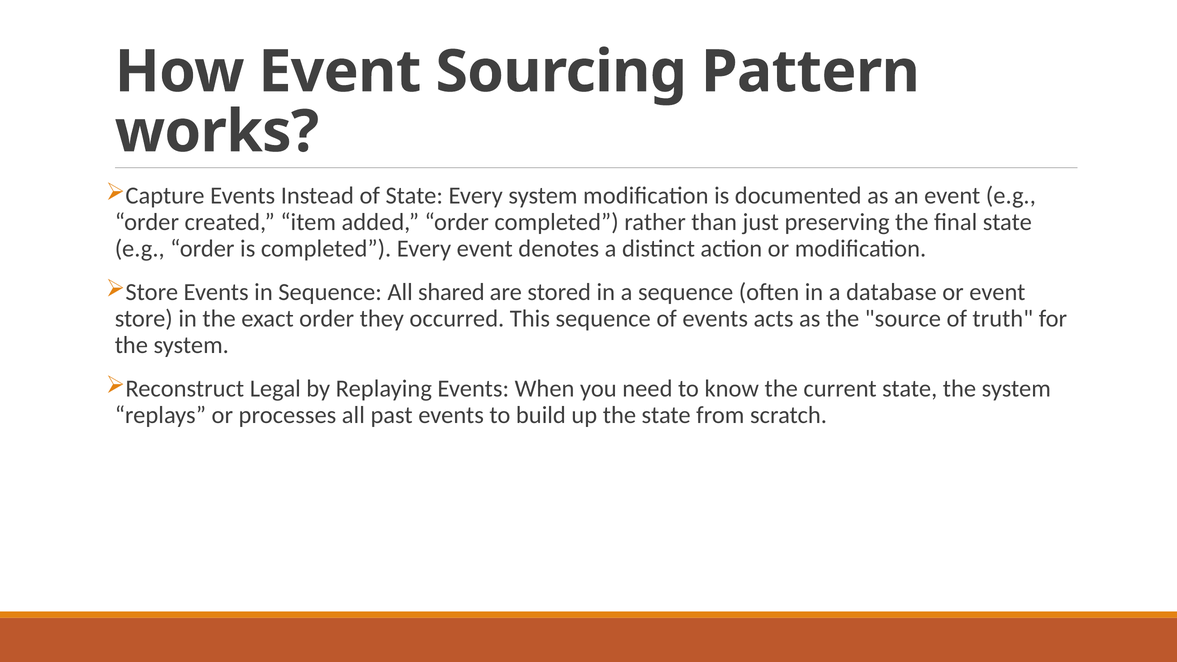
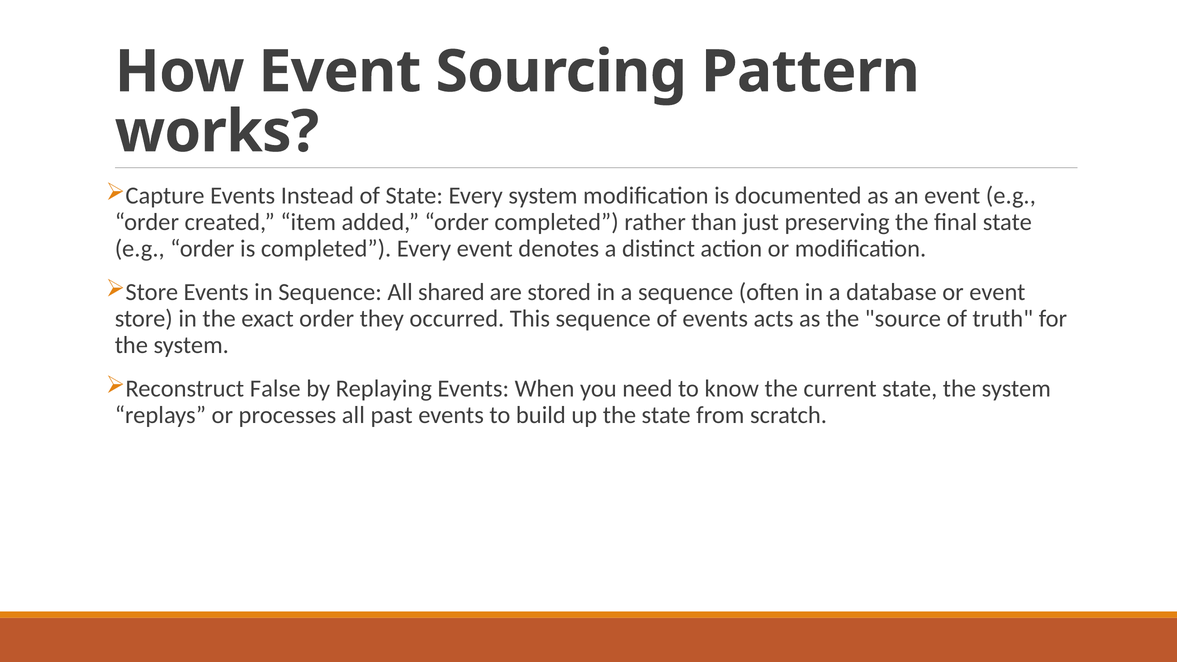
Legal: Legal -> False
